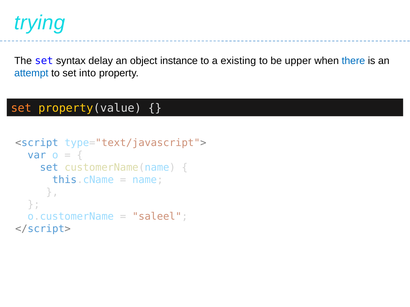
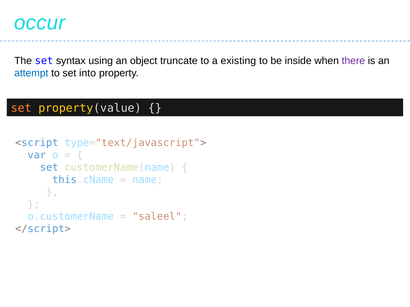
trying: trying -> occur
delay: delay -> using
instance: instance -> truncate
upper: upper -> inside
there colour: blue -> purple
